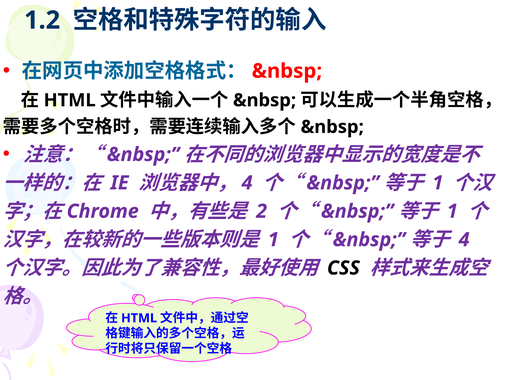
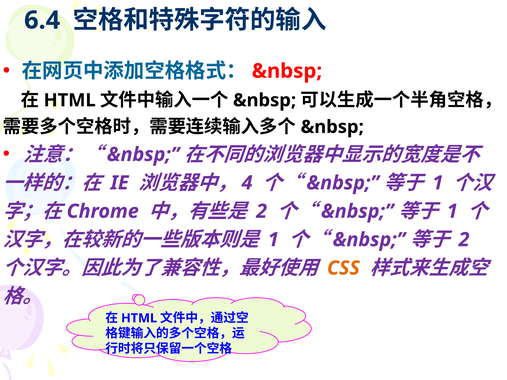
1.2: 1.2 -> 6.4
4 at (464, 240): 4 -> 2
CSS colour: black -> orange
